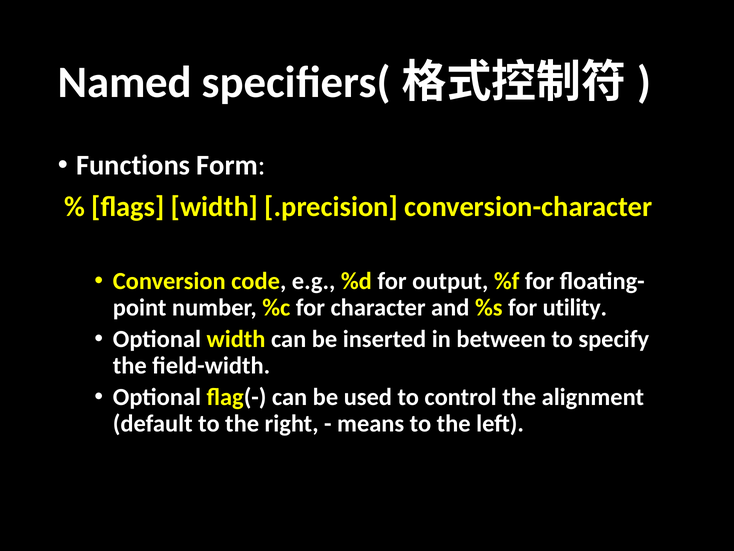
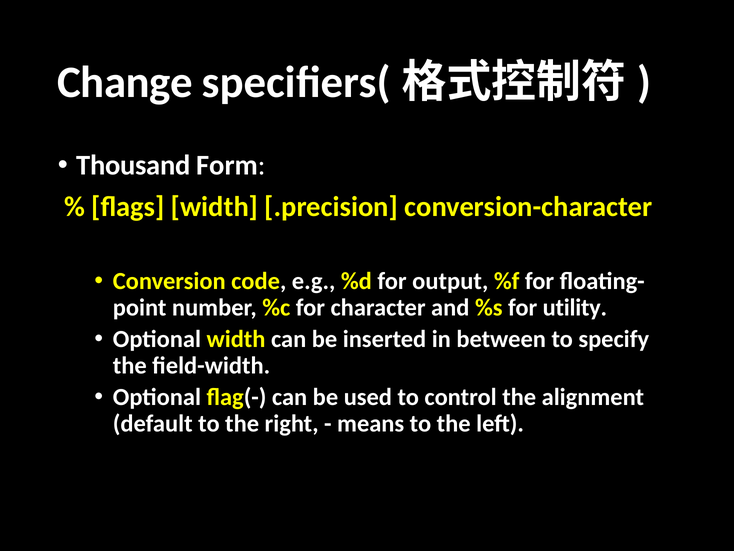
Named: Named -> Change
Functions: Functions -> Thousand
